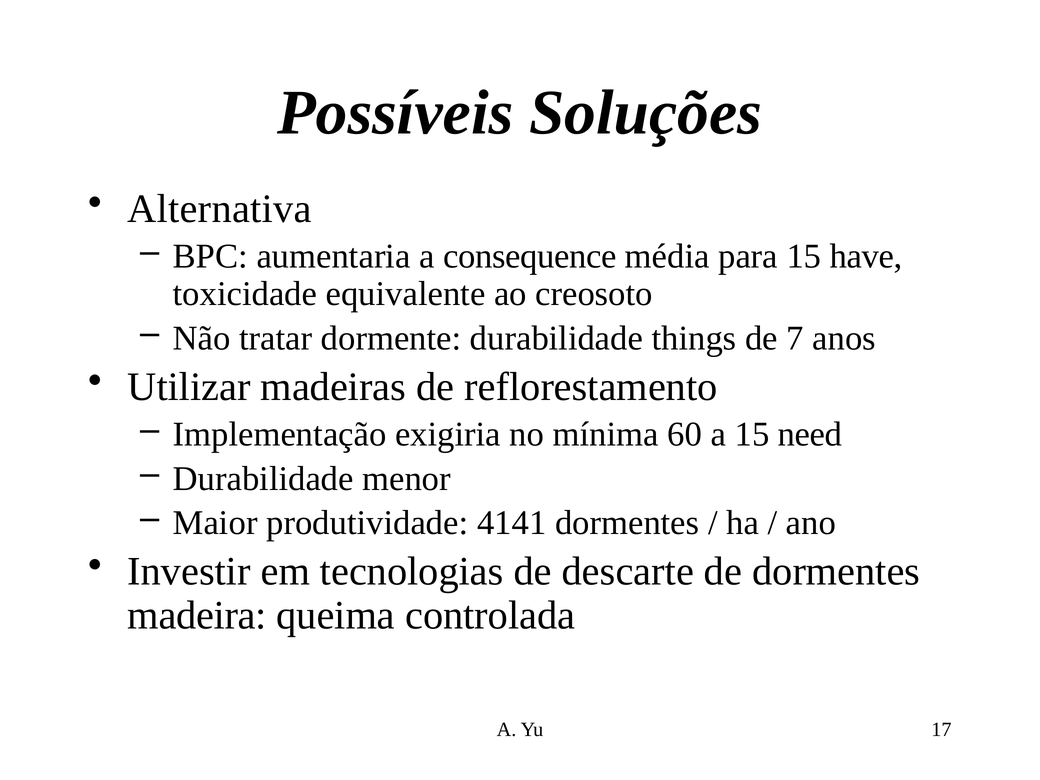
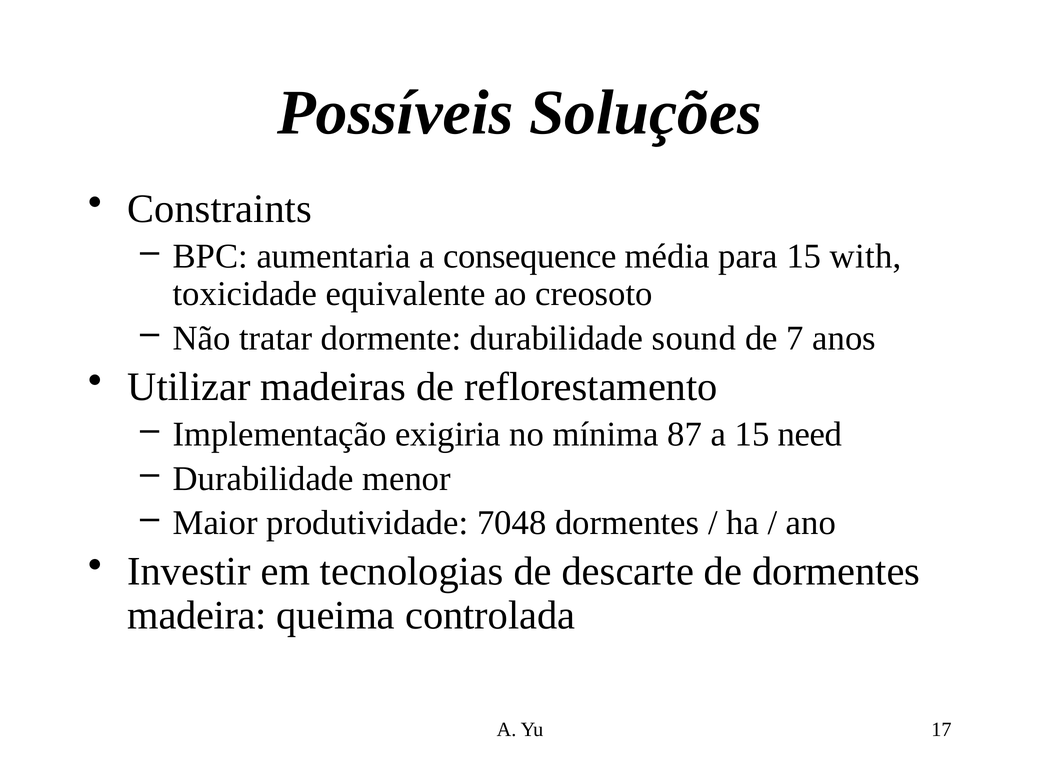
Alternativa: Alternativa -> Constraints
have: have -> with
things: things -> sound
60: 60 -> 87
4141: 4141 -> 7048
